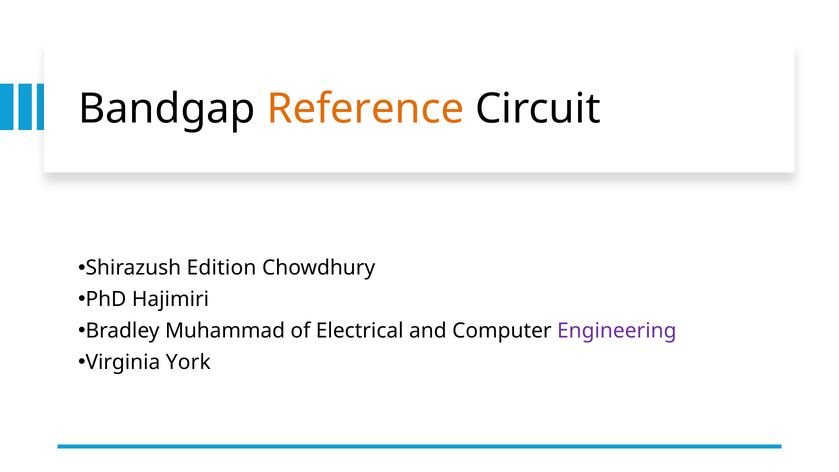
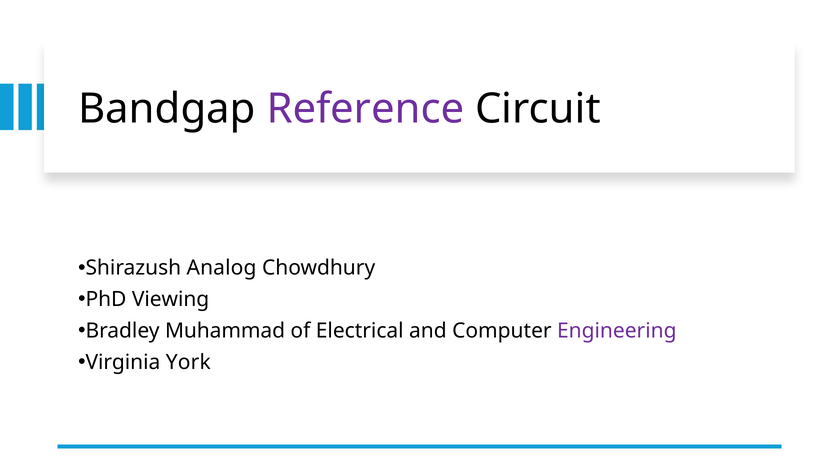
Reference colour: orange -> purple
Edition: Edition -> Analog
Hajimiri: Hajimiri -> Viewing
